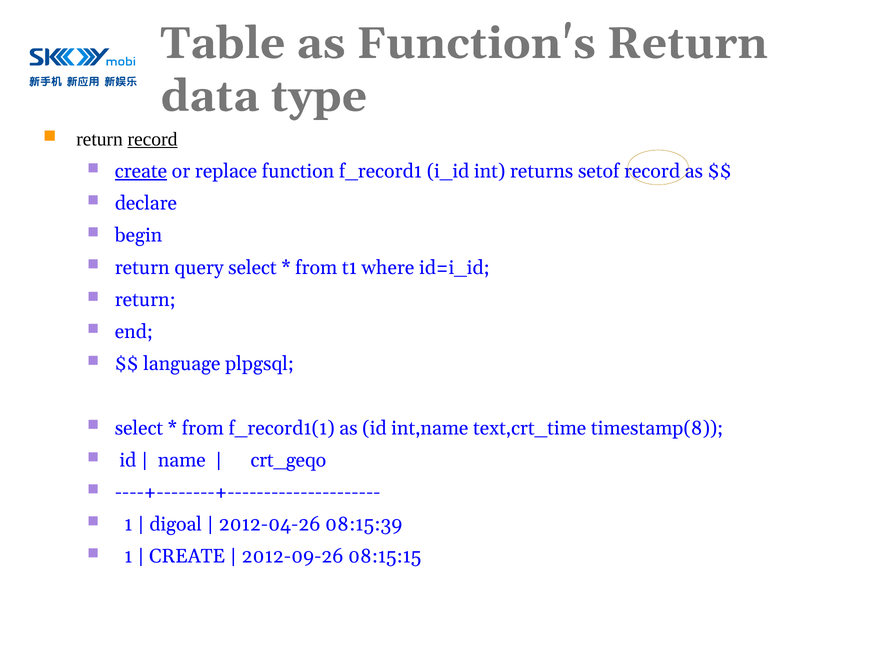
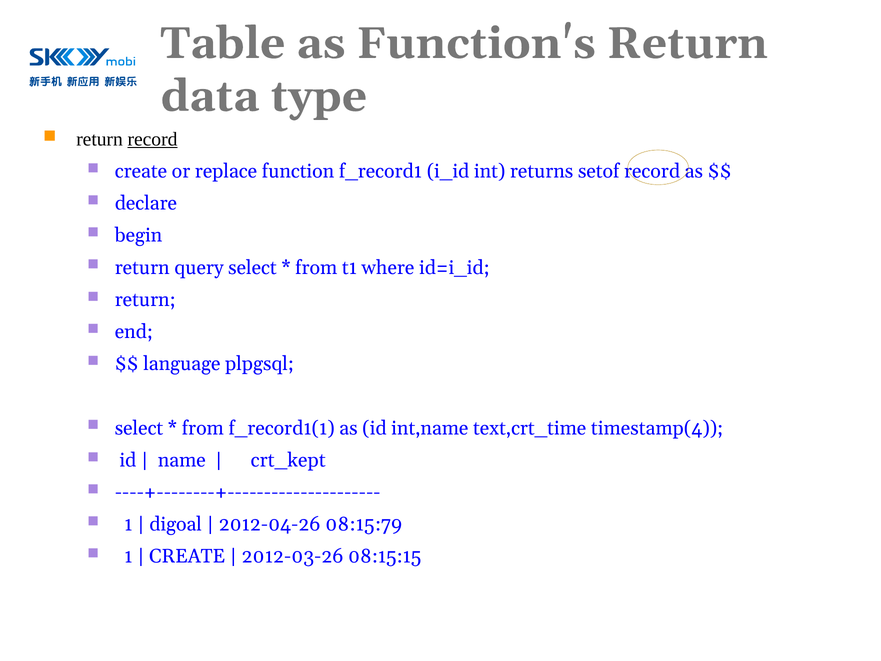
create at (141, 171) underline: present -> none
timestamp(8: timestamp(8 -> timestamp(4
crt_geqo: crt_geqo -> crt_kept
08:15:39: 08:15:39 -> 08:15:79
2012-09-26: 2012-09-26 -> 2012-03-26
